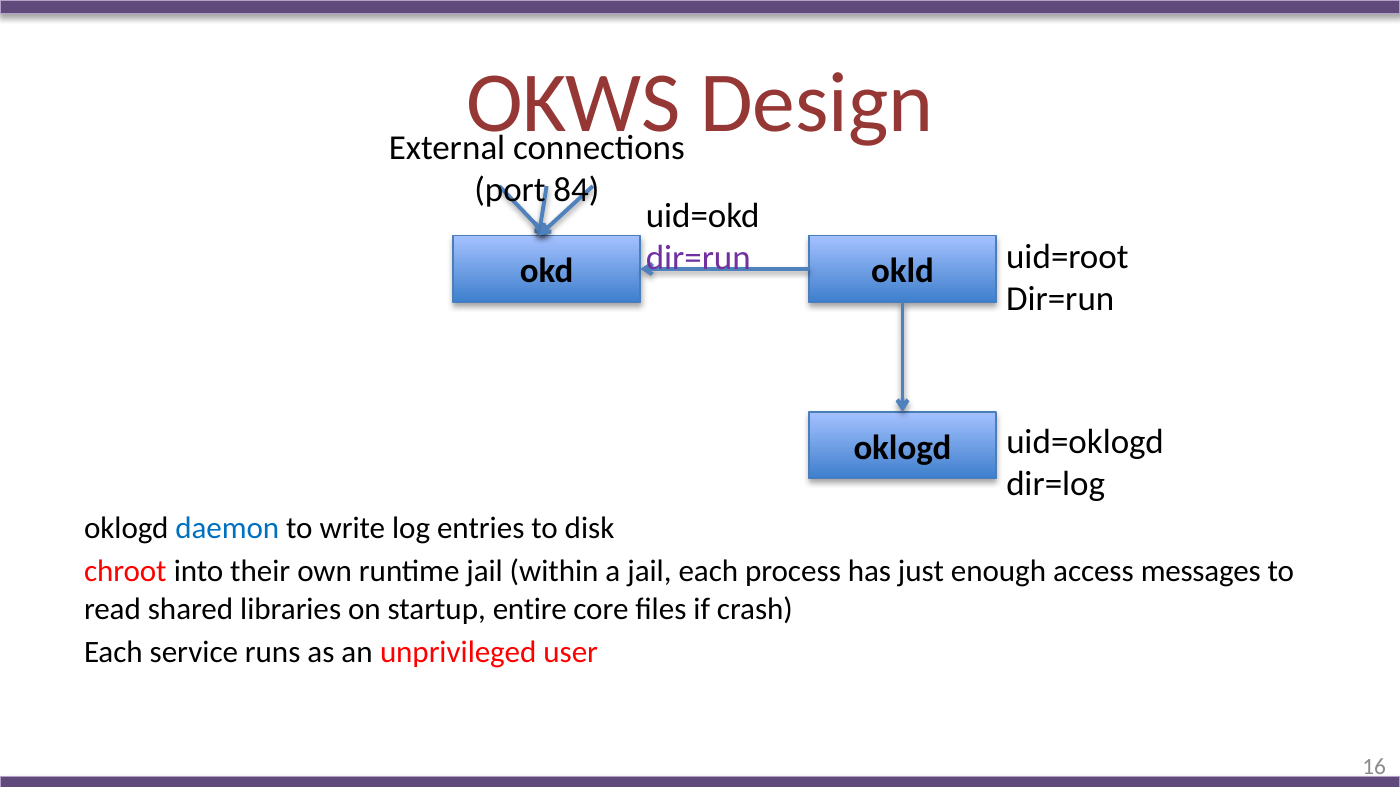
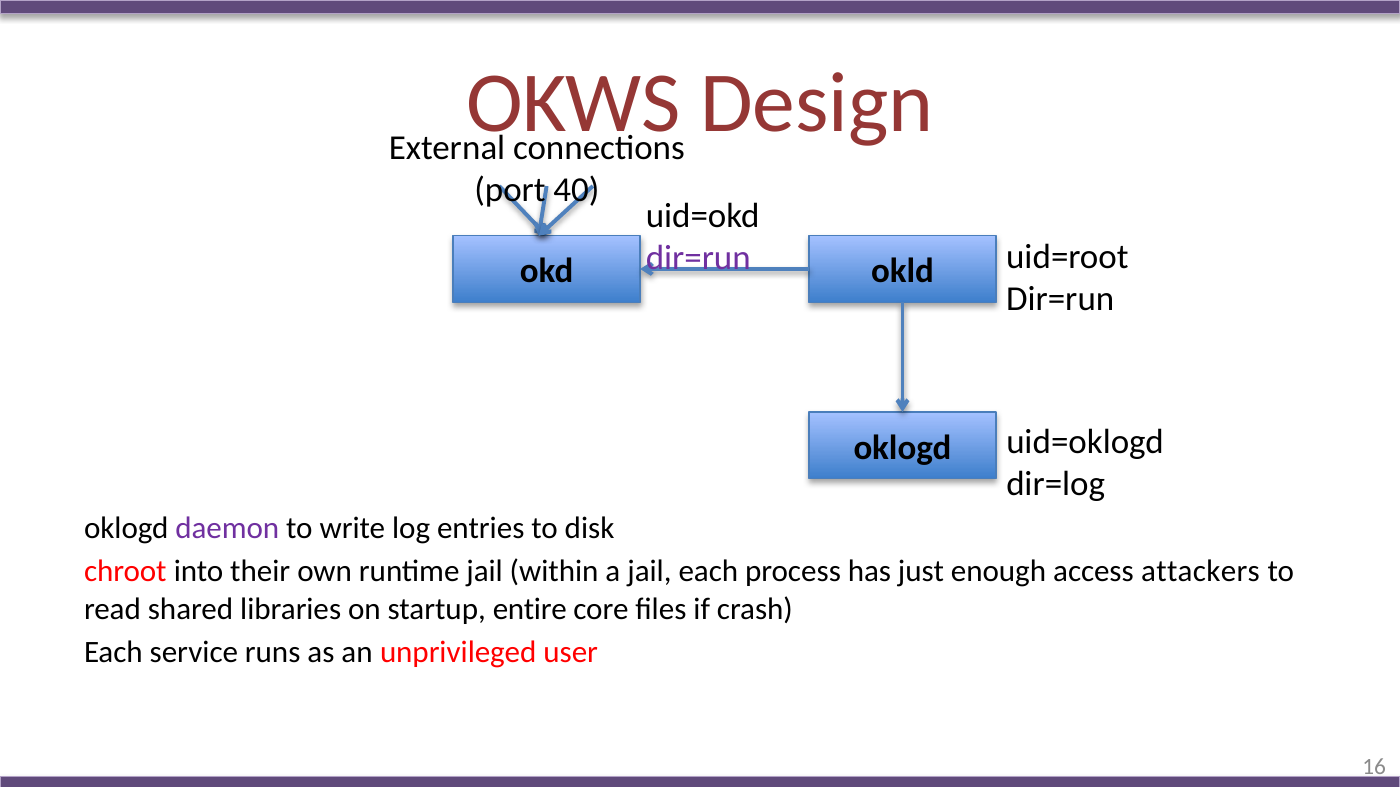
84: 84 -> 40
daemon colour: blue -> purple
messages: messages -> attackers
